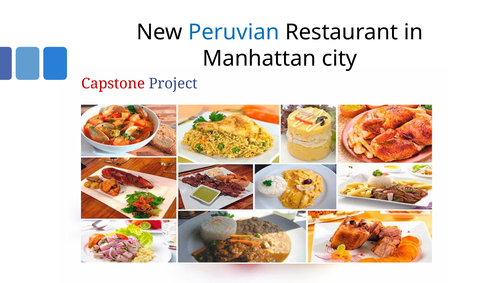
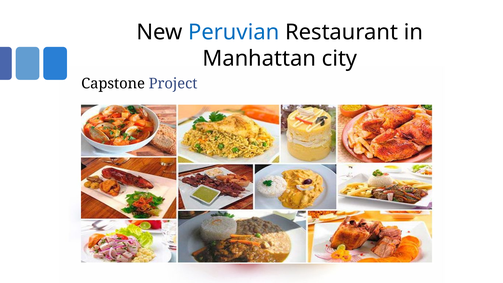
Capstone colour: red -> black
